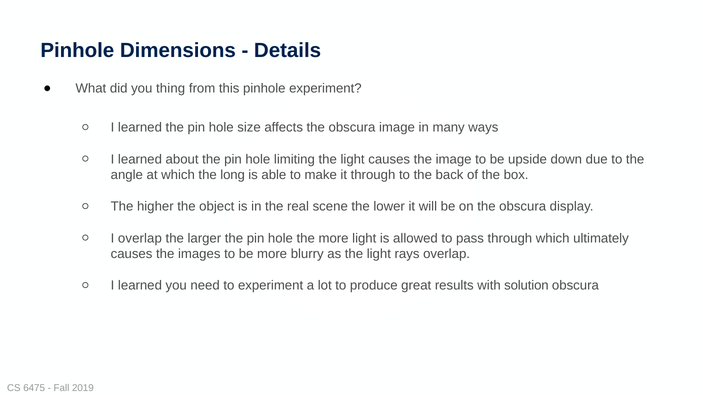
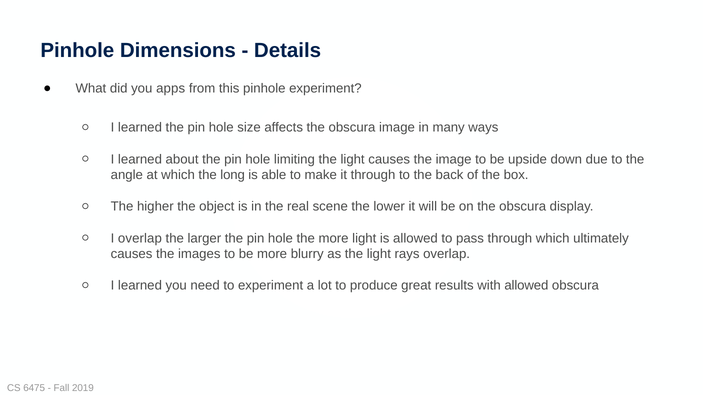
thing: thing -> apps
with solution: solution -> allowed
